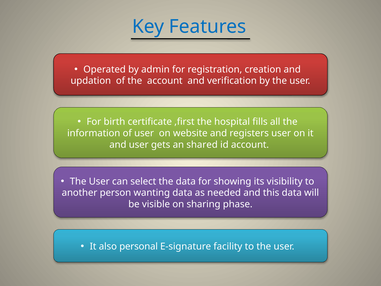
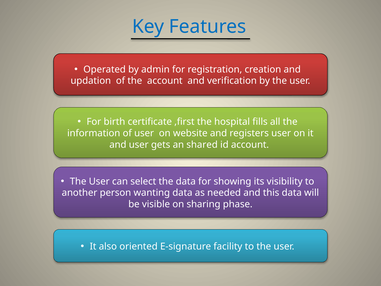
personal: personal -> oriented
